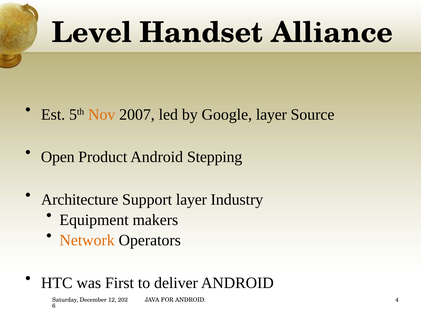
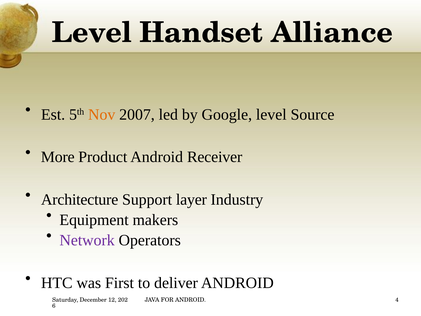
Google layer: layer -> level
Open: Open -> More
Stepping: Stepping -> Receiver
Network colour: orange -> purple
